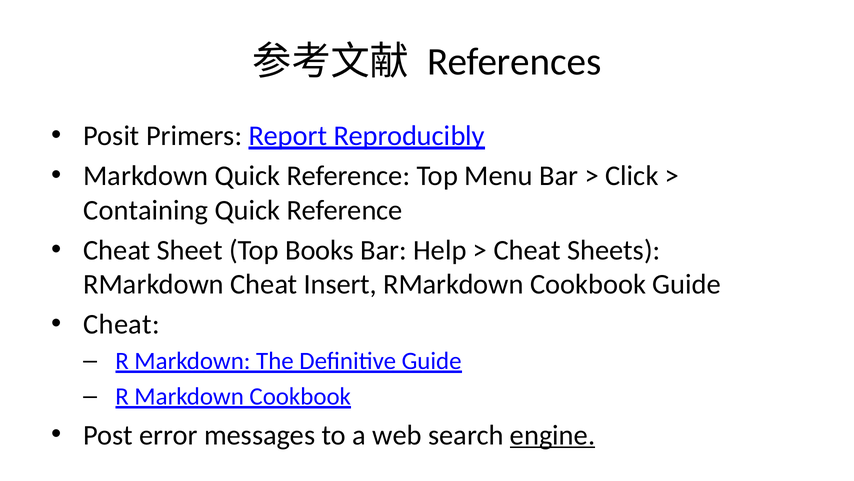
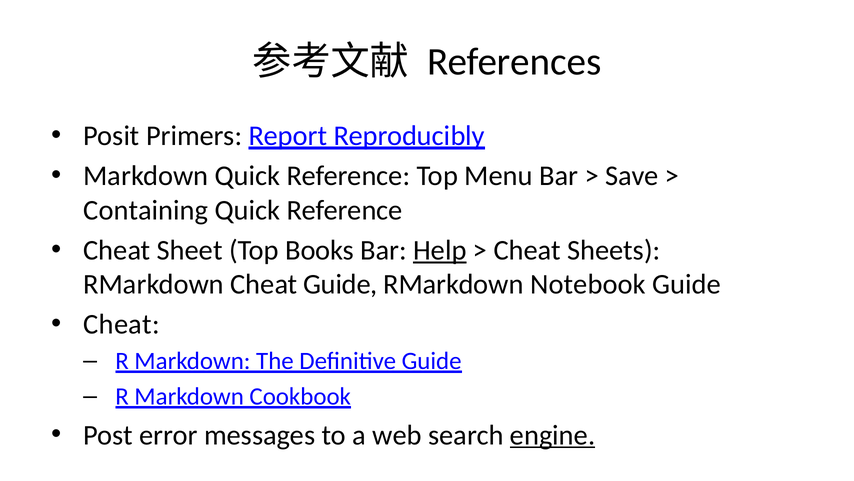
Click: Click -> Save
Help underline: none -> present
Cheat Insert: Insert -> Guide
RMarkdown Cookbook: Cookbook -> Notebook
